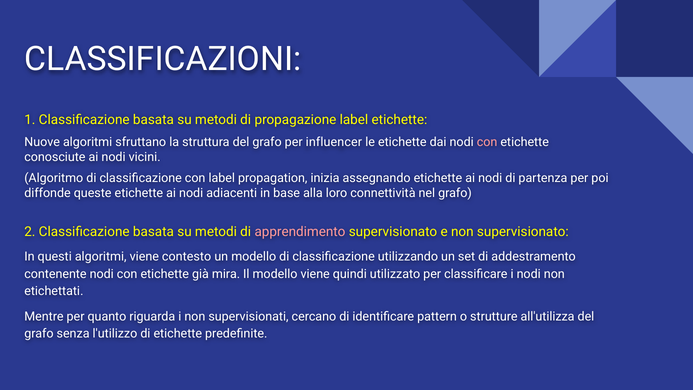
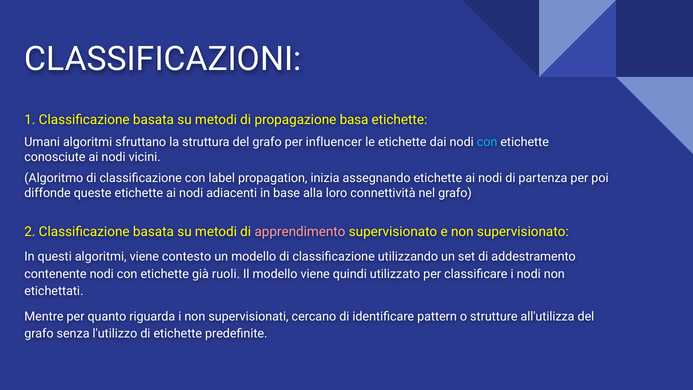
propagazione label: label -> basa
Nuove: Nuove -> Umani
con at (487, 142) colour: pink -> light blue
mira: mira -> ruoli
